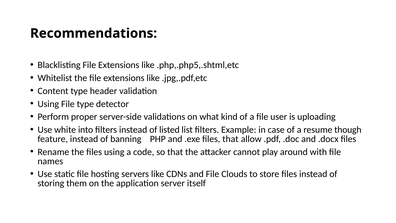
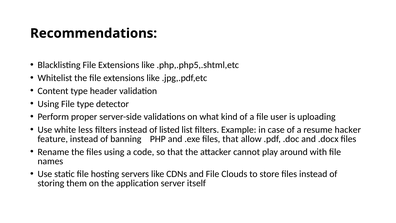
into: into -> less
though: though -> hacker
